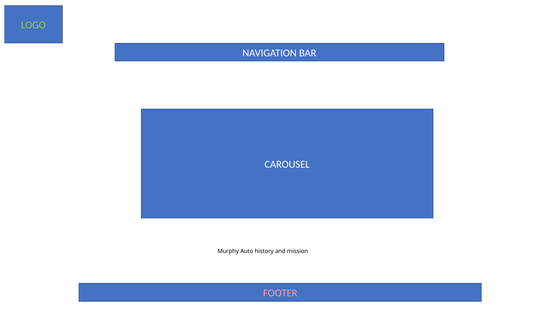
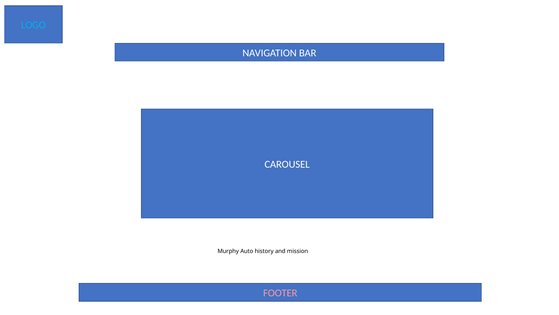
LOGO colour: light green -> light blue
